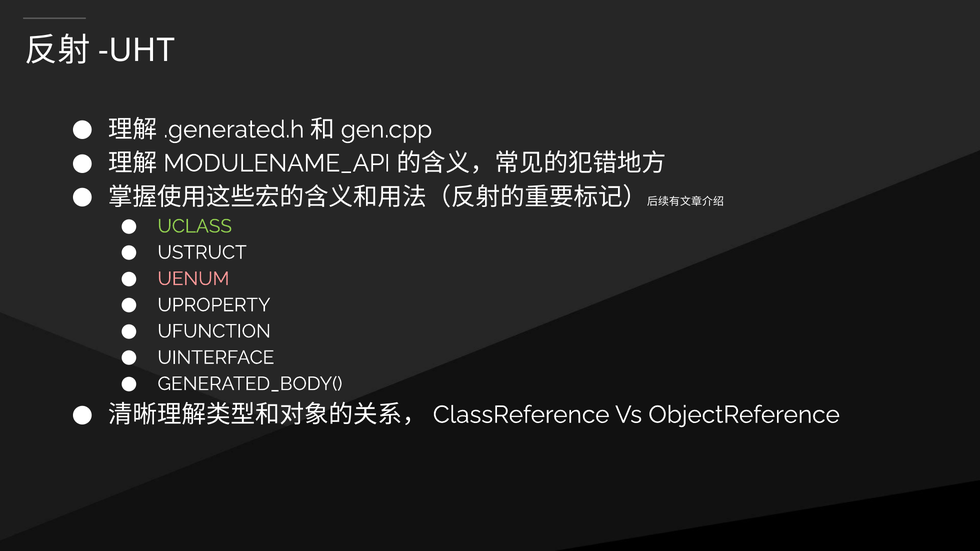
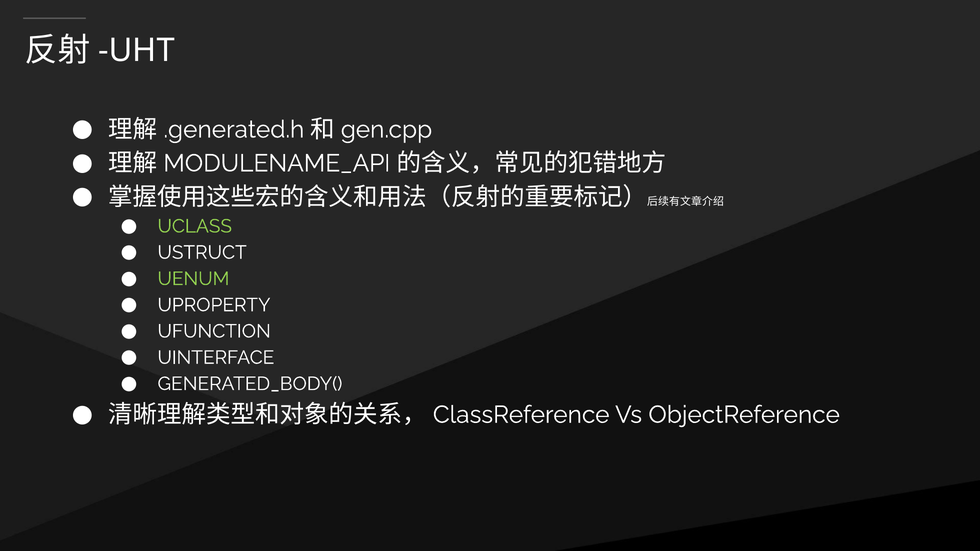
UENUM colour: pink -> light green
